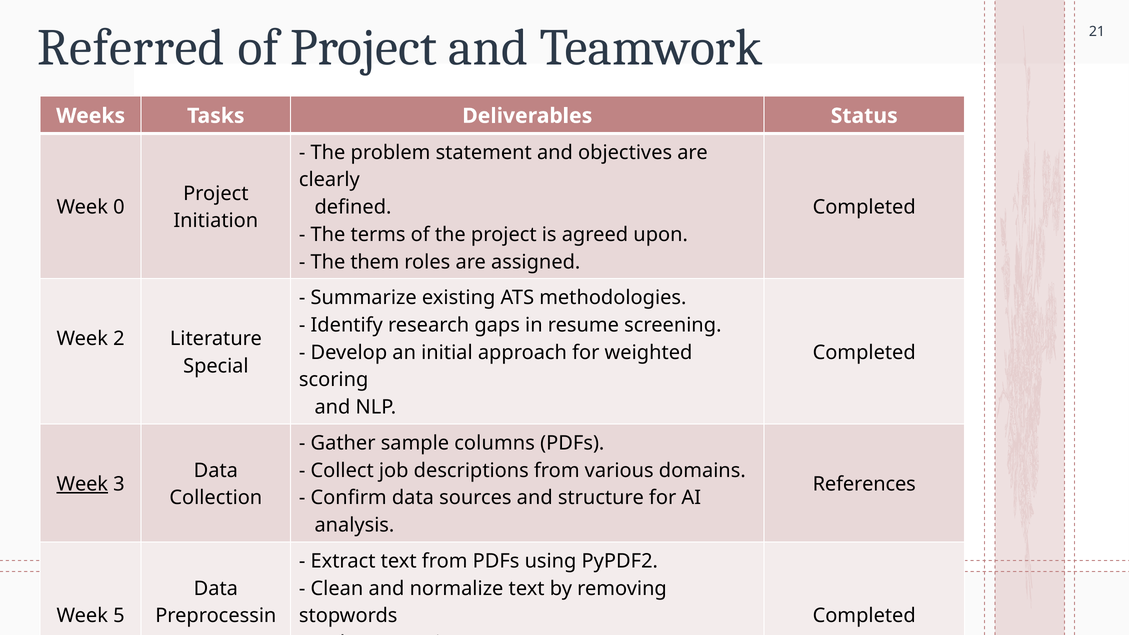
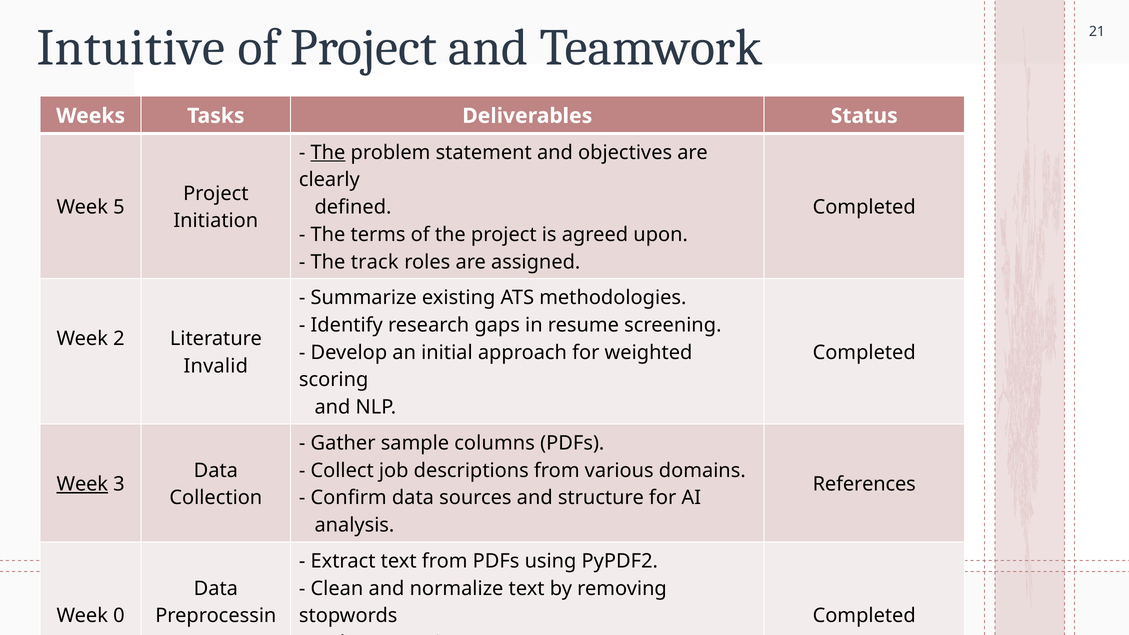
Referred: Referred -> Intuitive
The at (328, 152) underline: none -> present
0: 0 -> 5
them: them -> track
Special: Special -> Invalid
5: 5 -> 0
